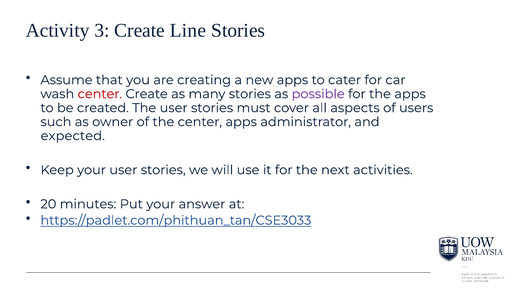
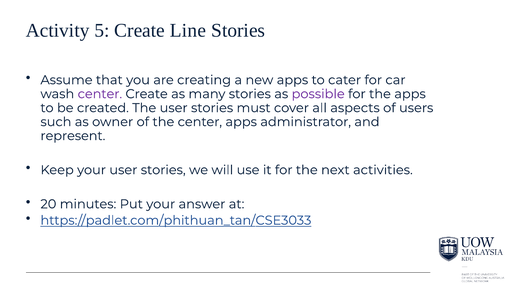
3: 3 -> 5
center at (100, 94) colour: red -> purple
expected: expected -> represent
